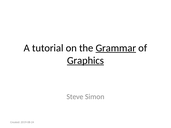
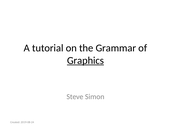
Grammar underline: present -> none
